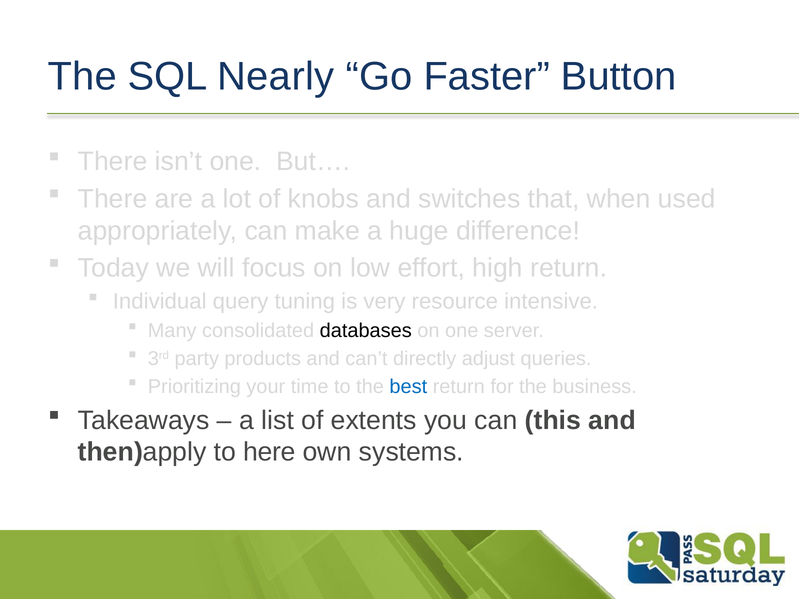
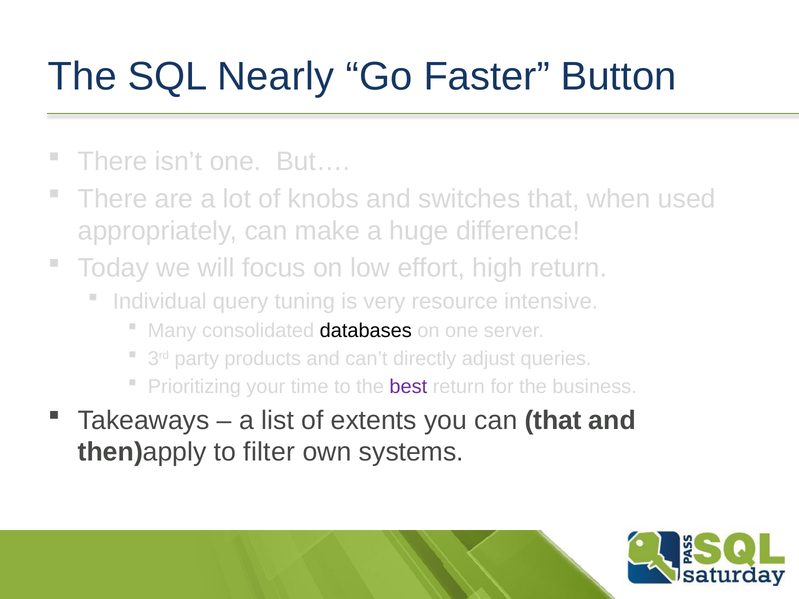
best colour: blue -> purple
can this: this -> that
here: here -> filter
